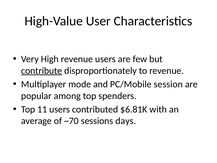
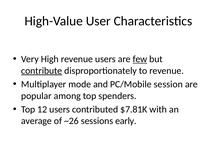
few underline: none -> present
11: 11 -> 12
$6.81K: $6.81K -> $7.81K
~70: ~70 -> ~26
days: days -> early
